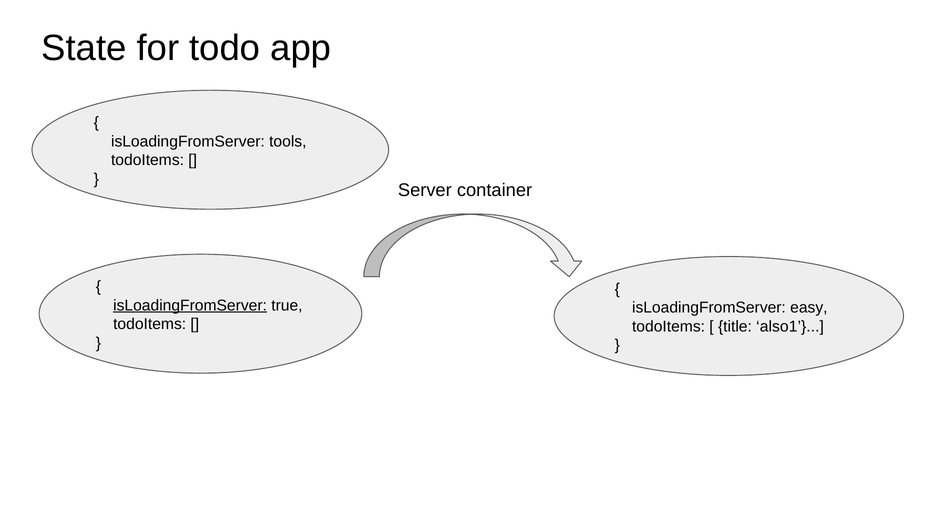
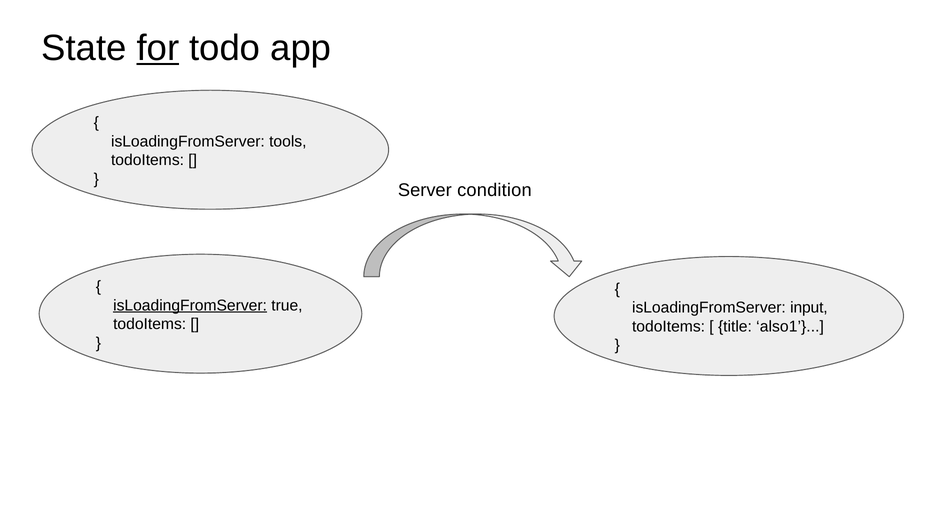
for underline: none -> present
container: container -> condition
easy: easy -> input
